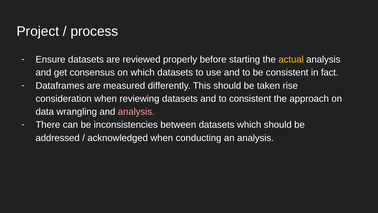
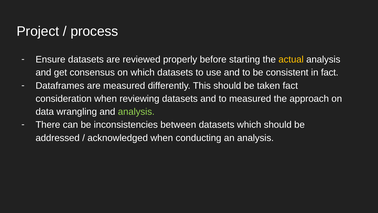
taken rise: rise -> fact
to consistent: consistent -> measured
analysis at (136, 112) colour: pink -> light green
